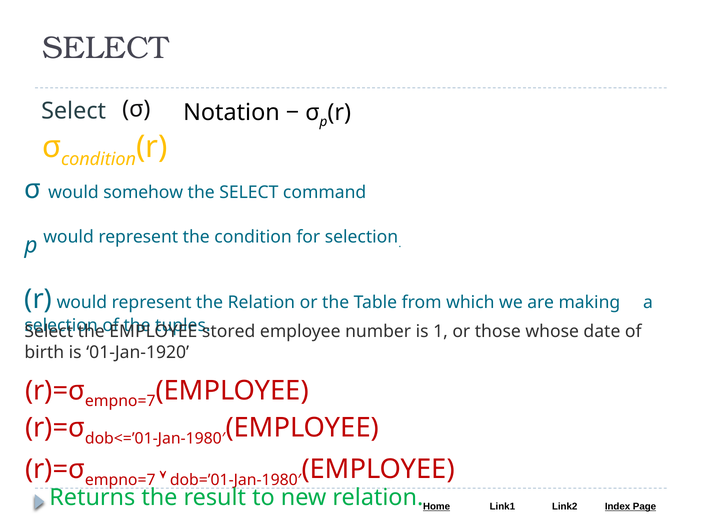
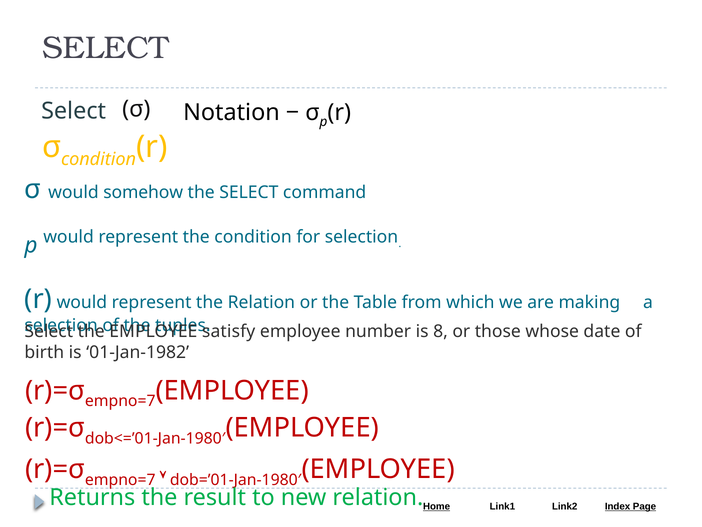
stored: stored -> satisfy
1: 1 -> 8
01-Jan-1920: 01-Jan-1920 -> 01-Jan-1982
